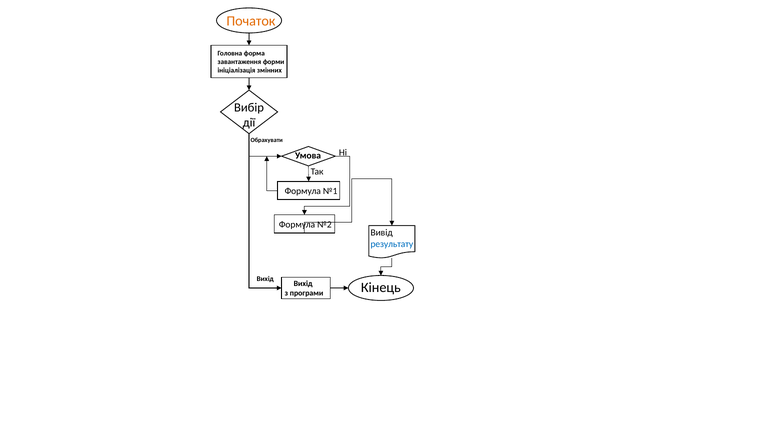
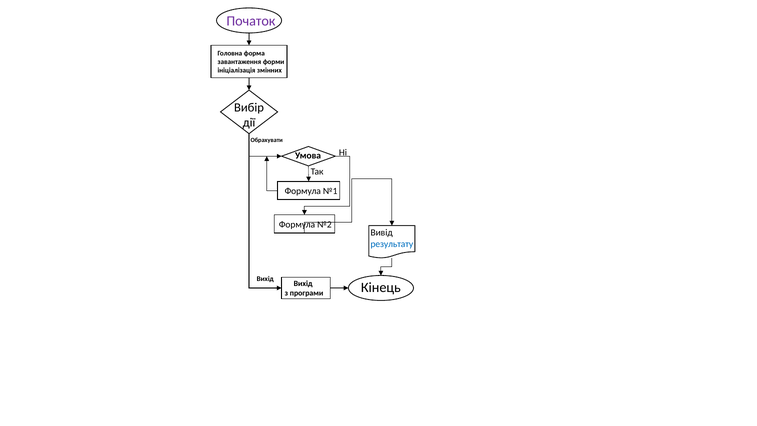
Початок colour: orange -> purple
